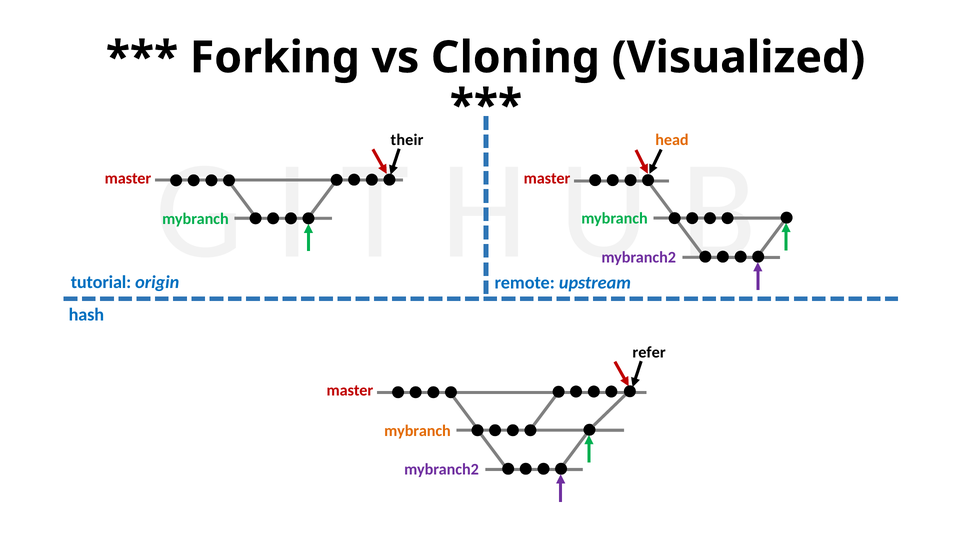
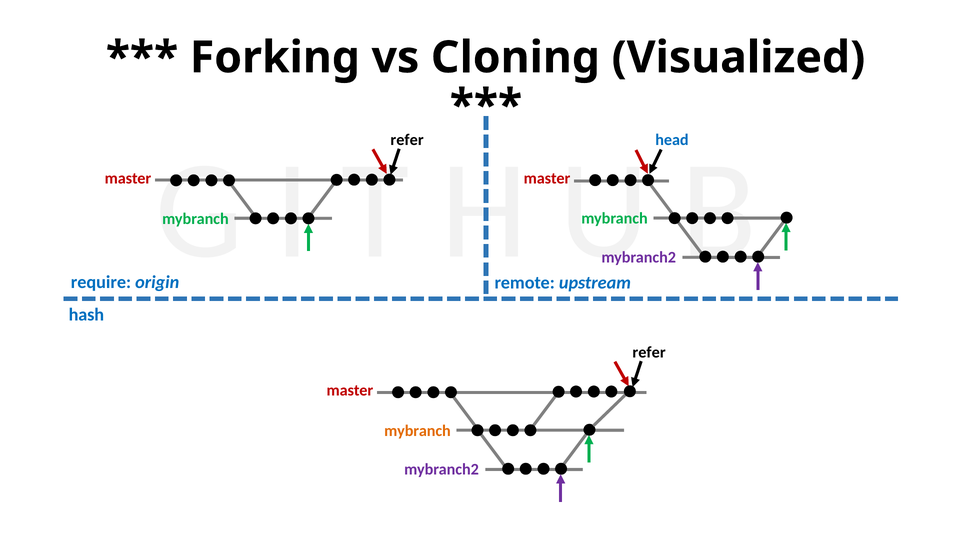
head colour: orange -> blue
their at (407, 140): their -> refer
tutorial: tutorial -> require
